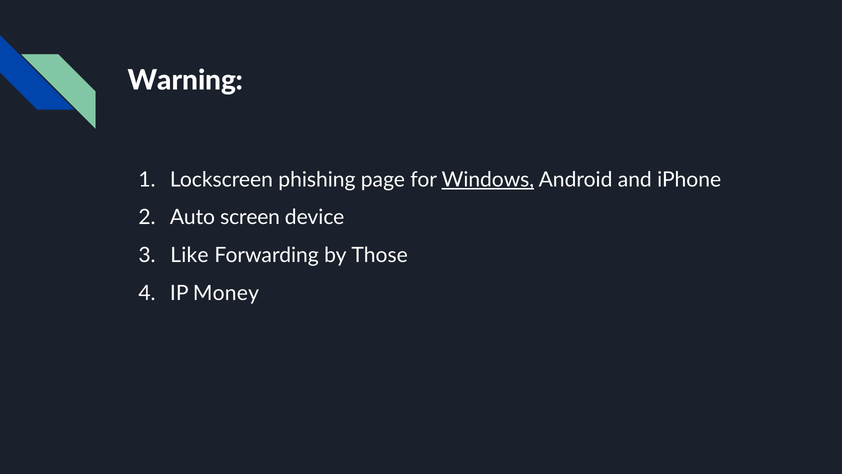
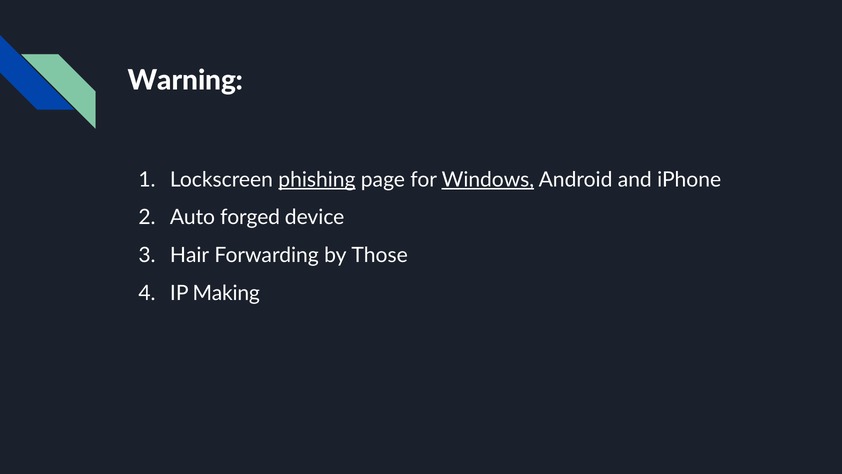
phishing underline: none -> present
screen: screen -> forged
Like: Like -> Hair
Money: Money -> Making
